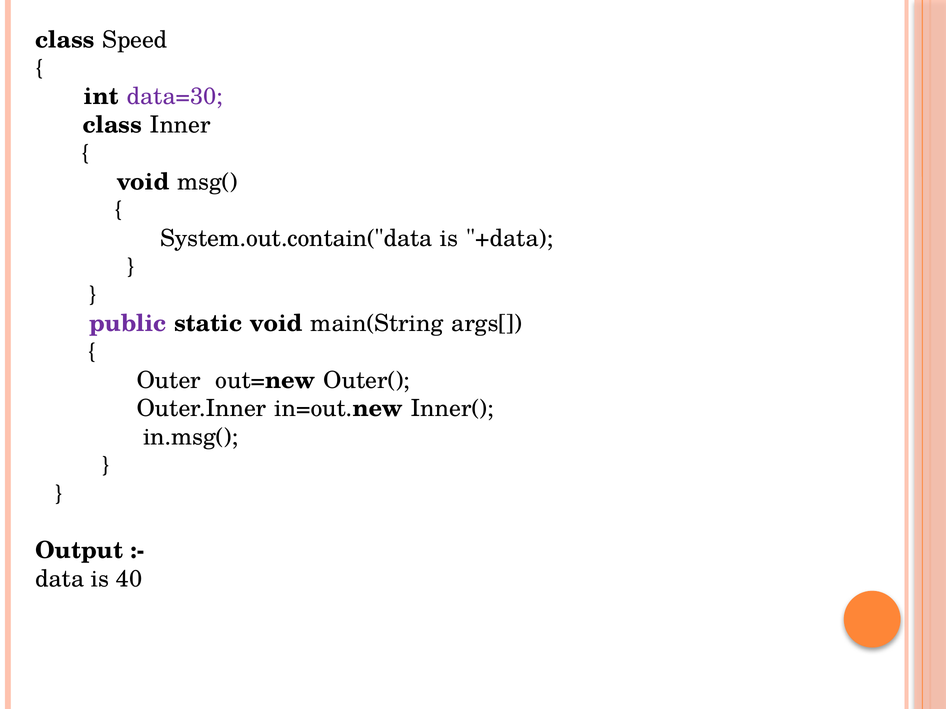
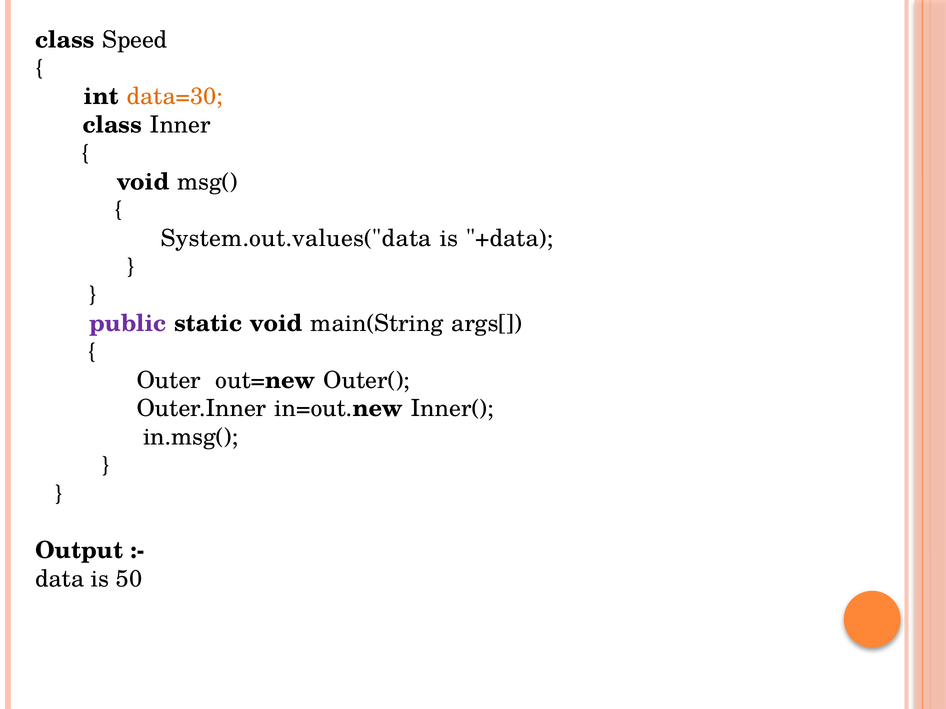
data=30 colour: purple -> orange
System.out.contain("data: System.out.contain("data -> System.out.values("data
40: 40 -> 50
